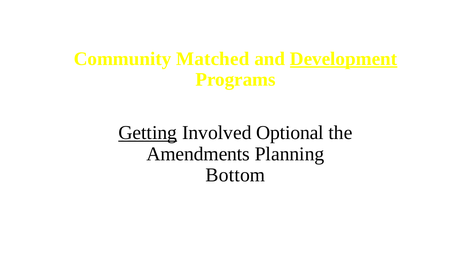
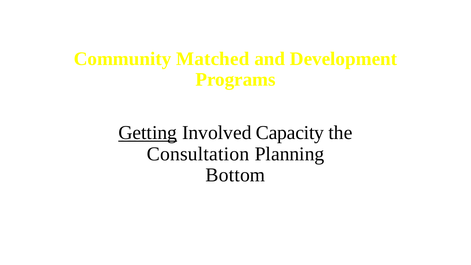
Development underline: present -> none
Optional: Optional -> Capacity
Amendments: Amendments -> Consultation
